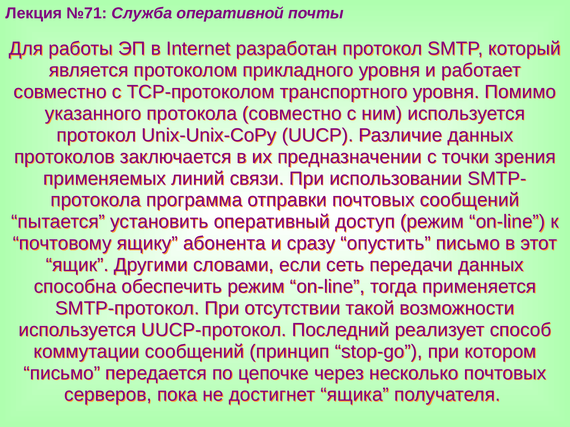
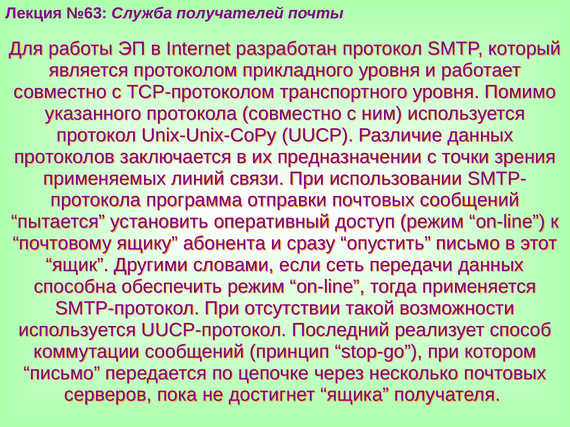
№71: №71 -> №63
оперативной: оперативной -> получателей
